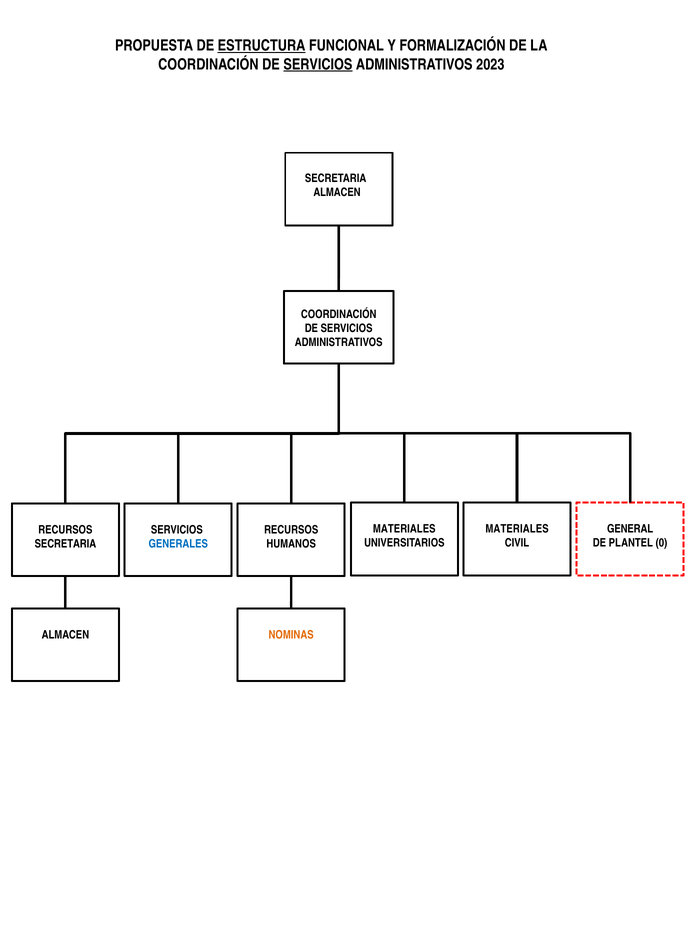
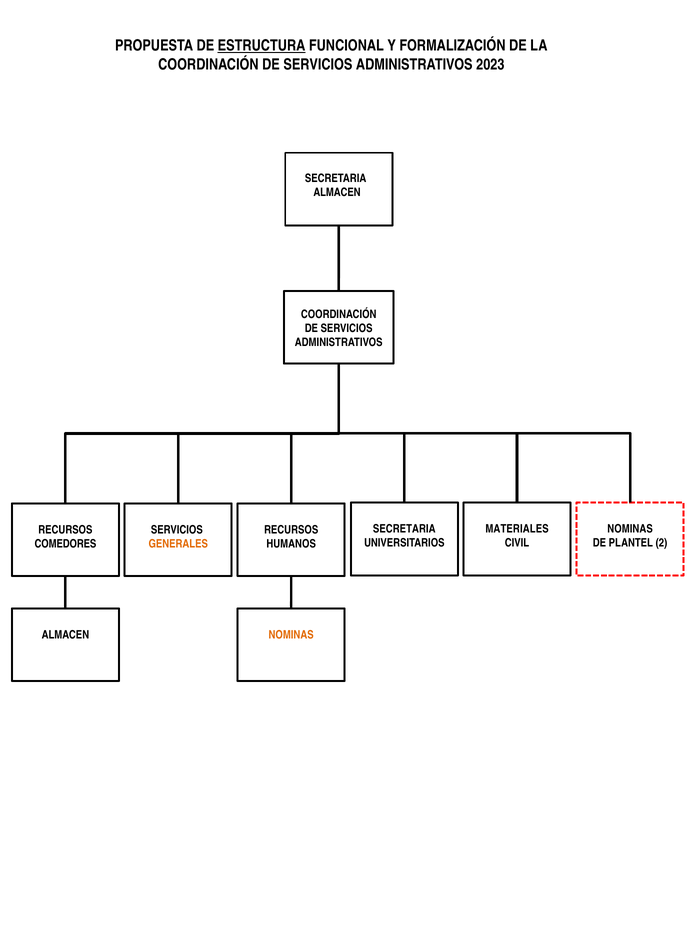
SERVICIOS at (318, 64) underline: present -> none
MATERIALES at (404, 529): MATERIALES -> SECRETARIA
GENERAL at (630, 529): GENERAL -> NOMINAS
0: 0 -> 2
SECRETARIA at (65, 544): SECRETARIA -> COMEDORES
GENERALES colour: blue -> orange
